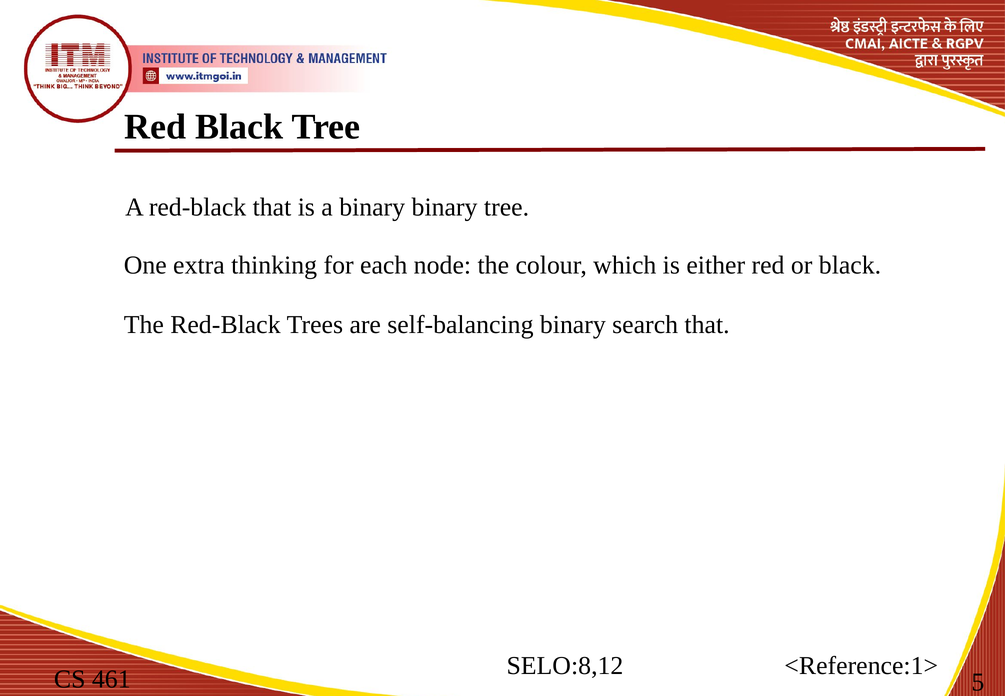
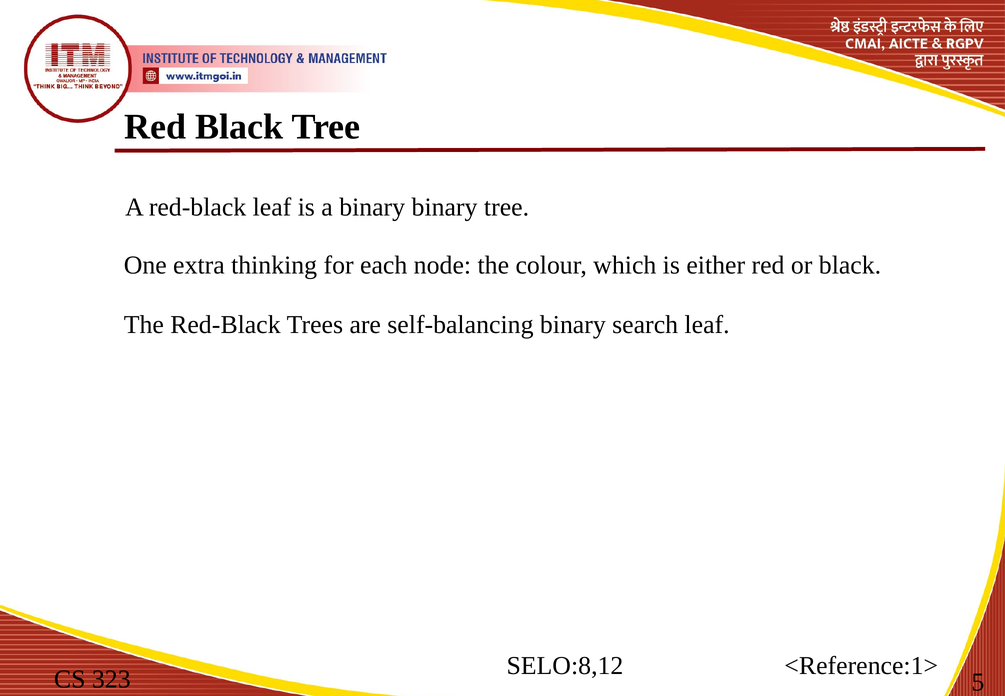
red-black that: that -> leaf
search that: that -> leaf
461: 461 -> 323
